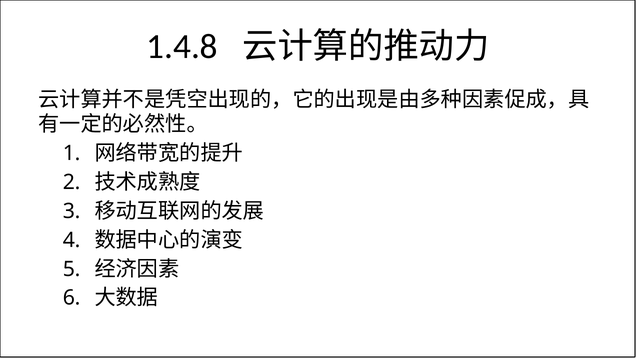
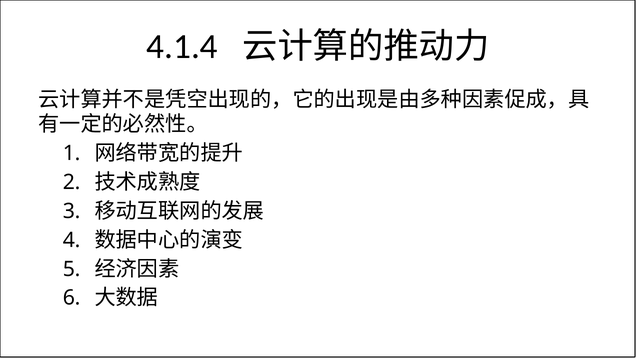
1.4.8: 1.4.8 -> 4.1.4
